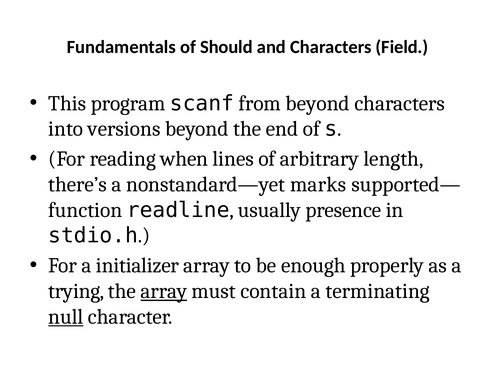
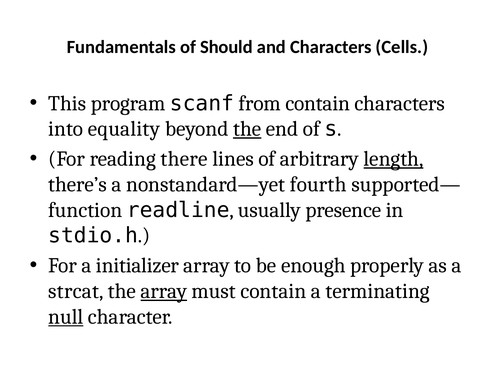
Field: Field -> Cells
from beyond: beyond -> contain
versions: versions -> equality
the at (247, 129) underline: none -> present
when: when -> there
length underline: none -> present
marks: marks -> fourth
trying: trying -> strcat
